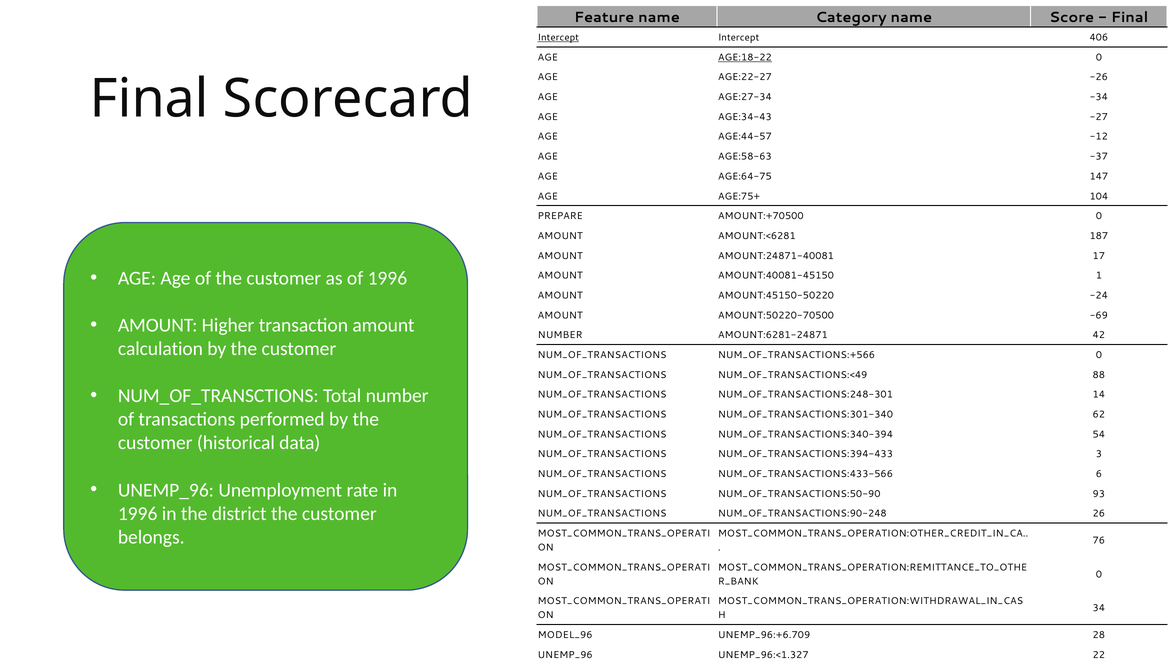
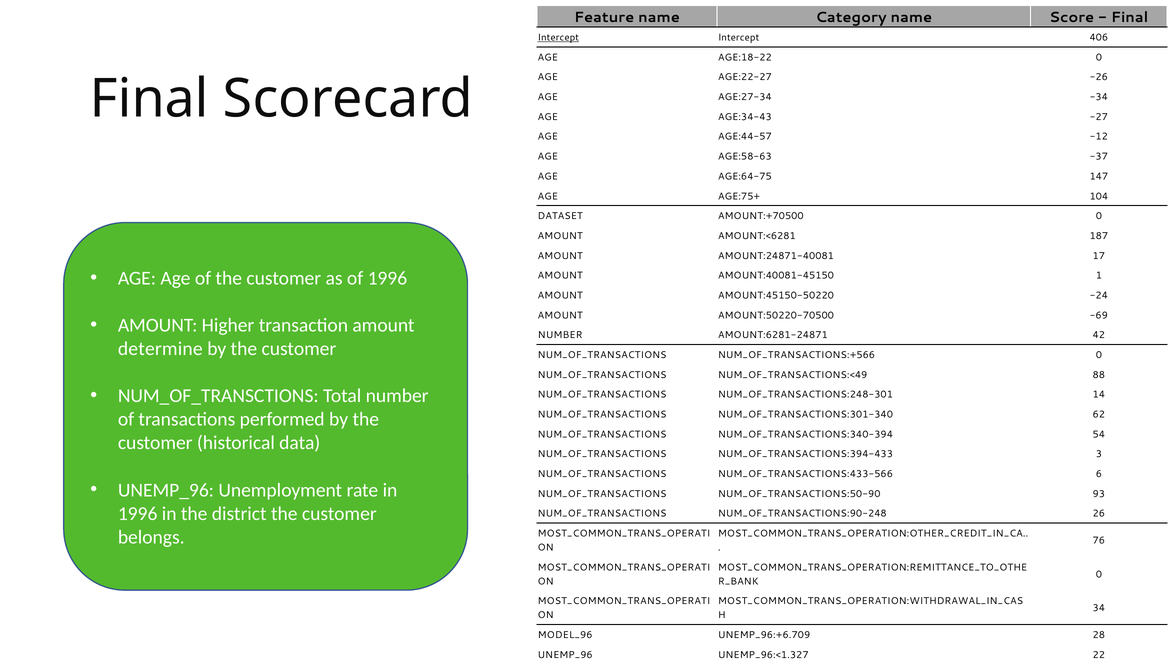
AGE:18-22 underline: present -> none
PREPARE: PREPARE -> DATASET
calculation: calculation -> determine
